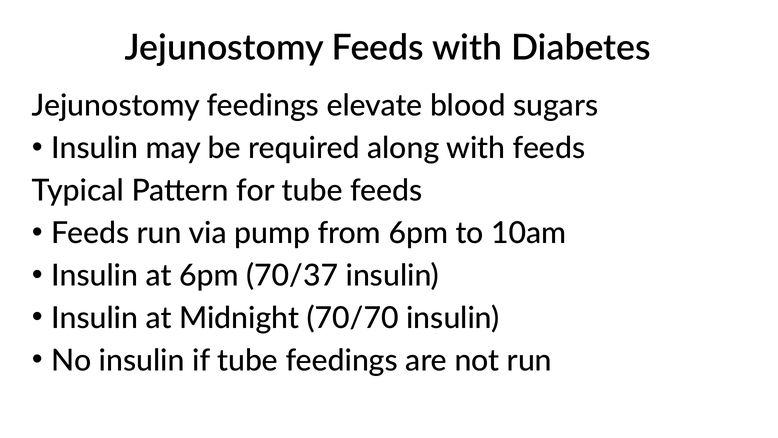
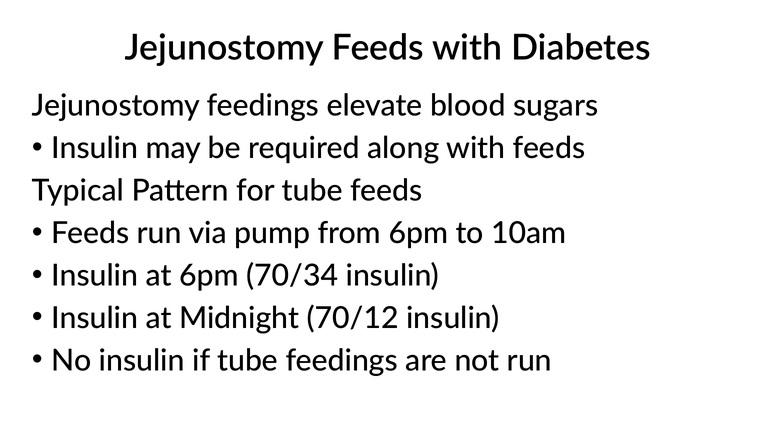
70/37: 70/37 -> 70/34
70/70: 70/70 -> 70/12
